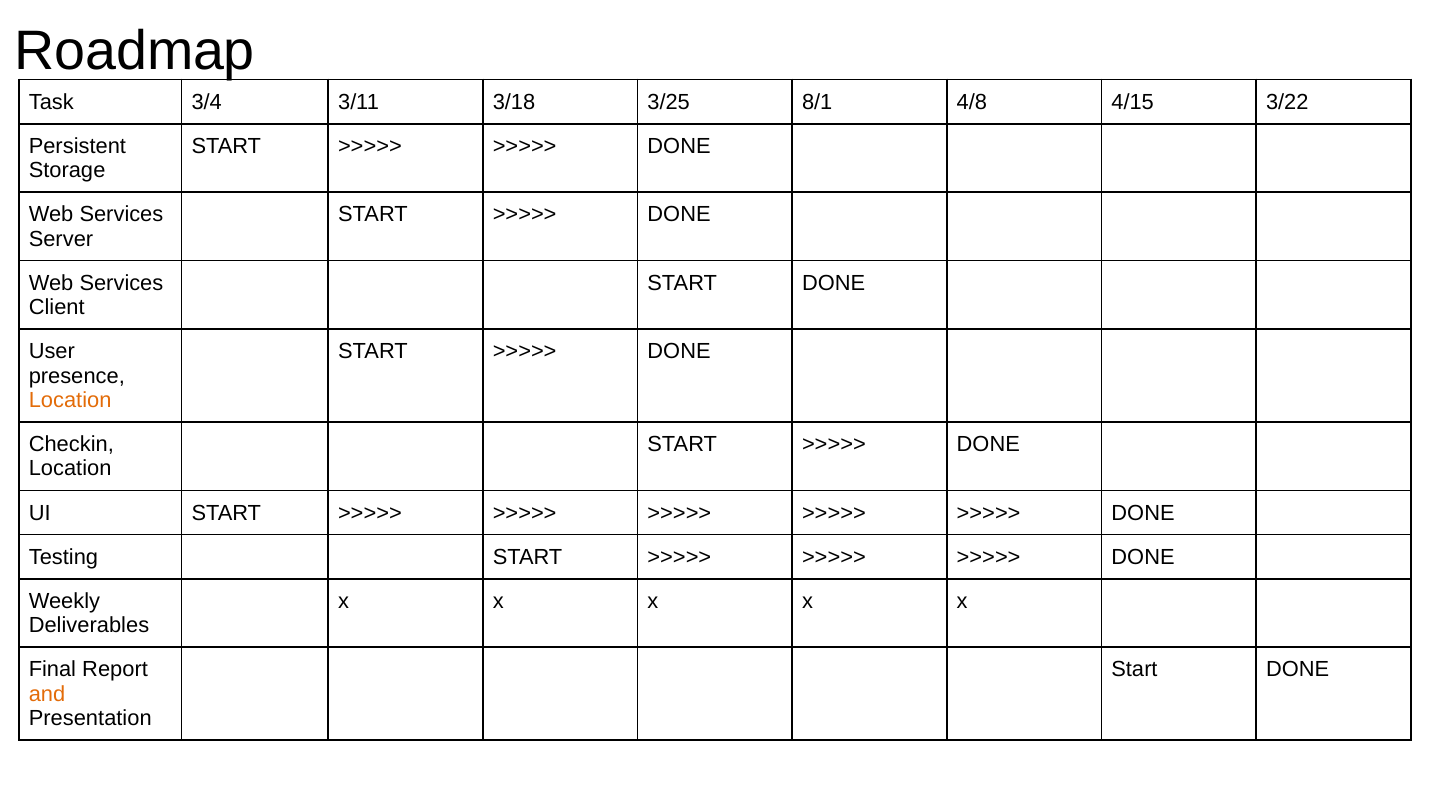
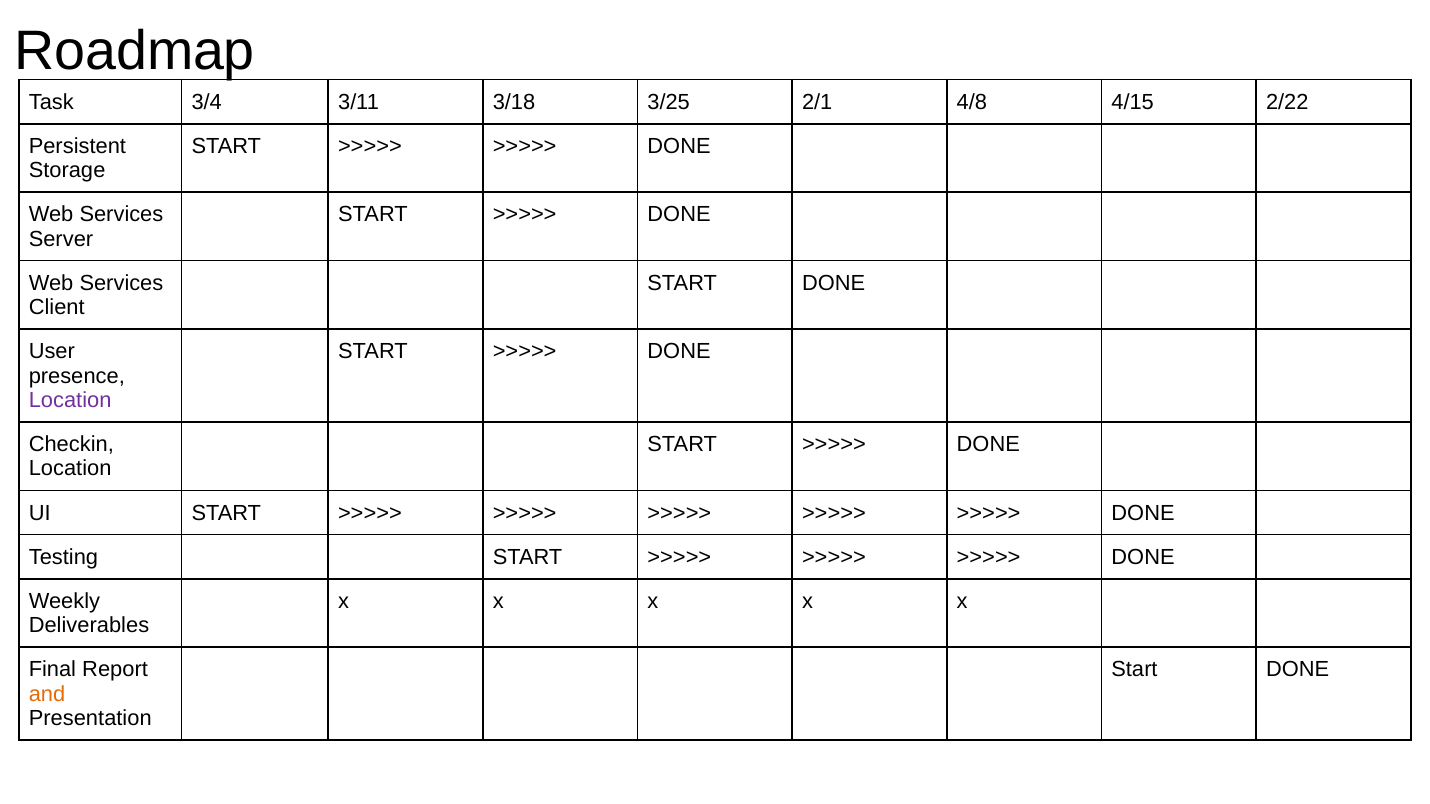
8/1: 8/1 -> 2/1
3/22: 3/22 -> 2/22
Location at (70, 400) colour: orange -> purple
